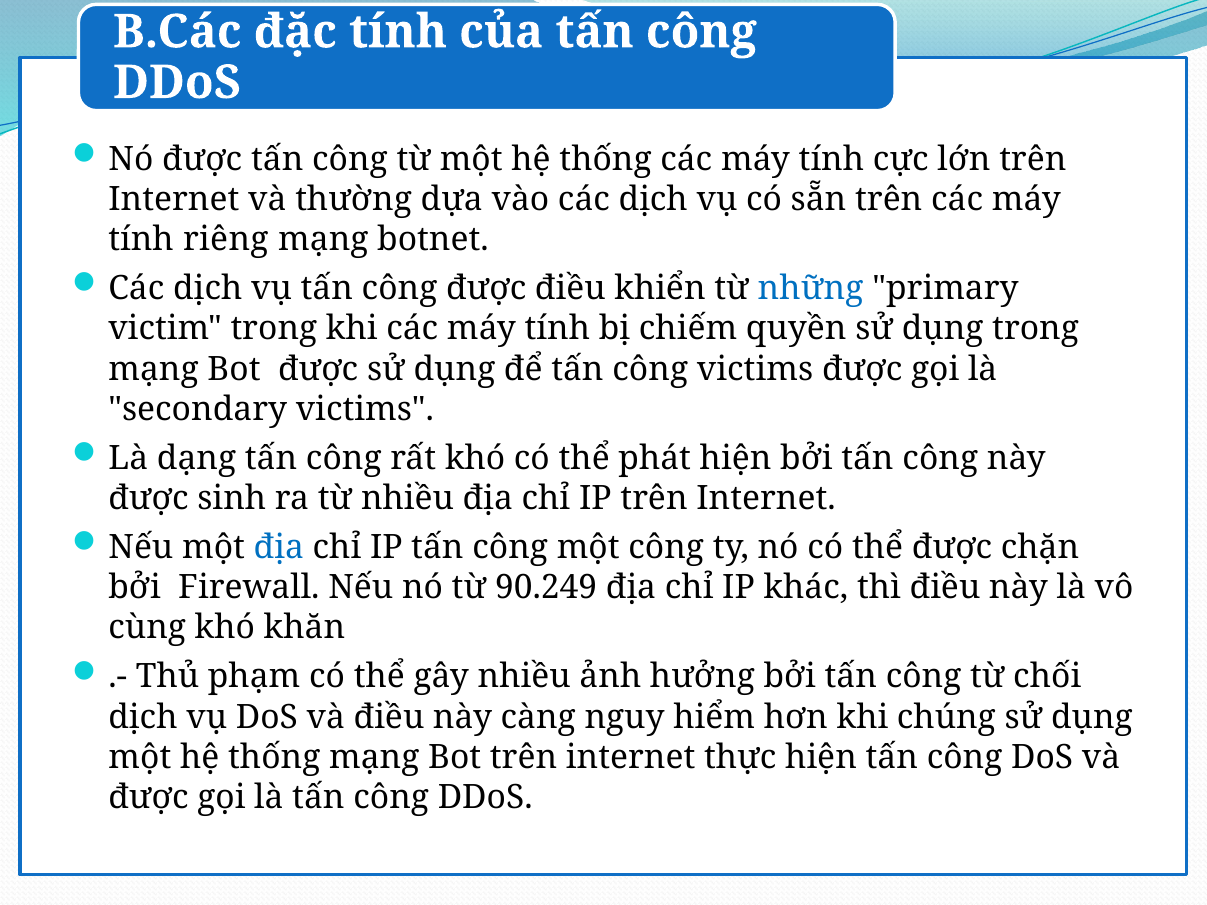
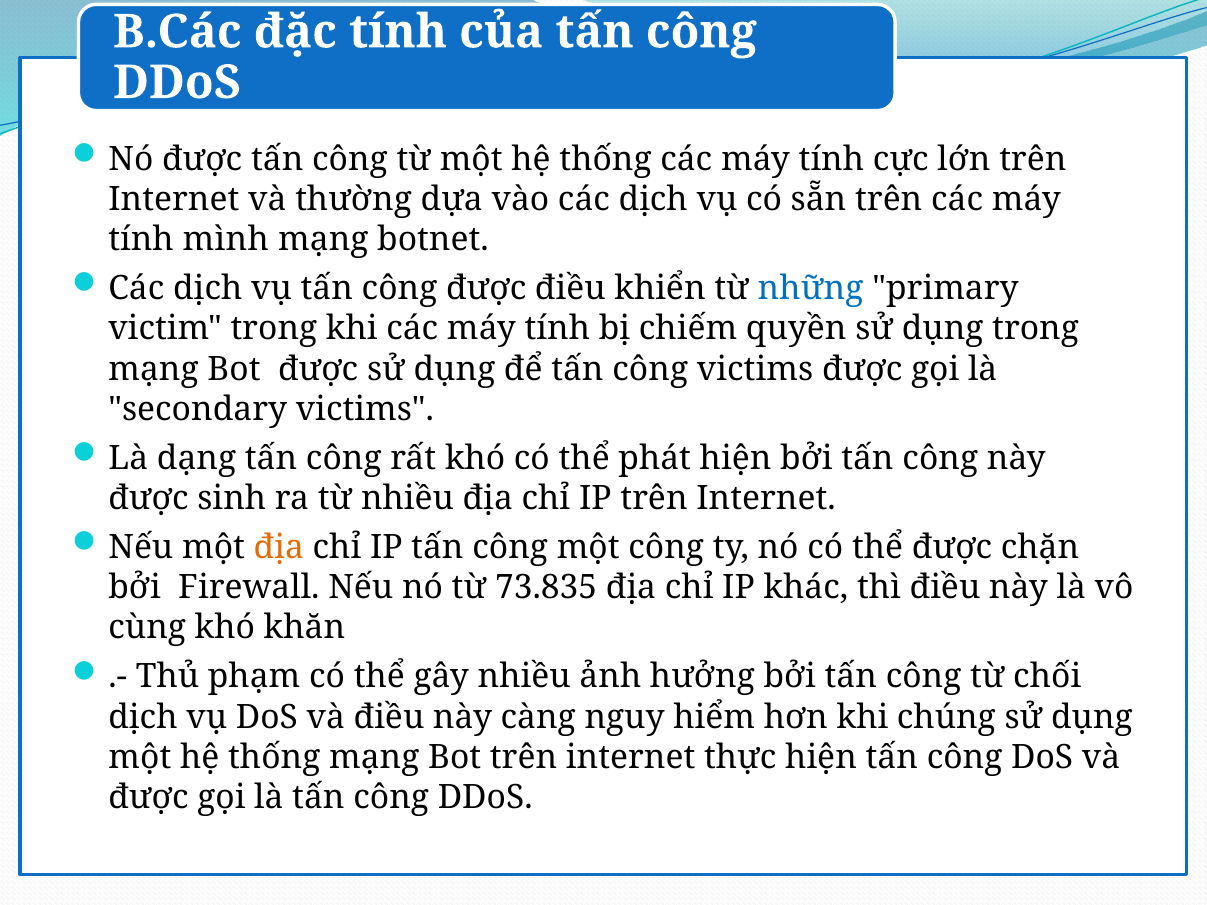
riêng: riêng -> mình
địa at (279, 548) colour: blue -> orange
90.249: 90.249 -> 73.835
